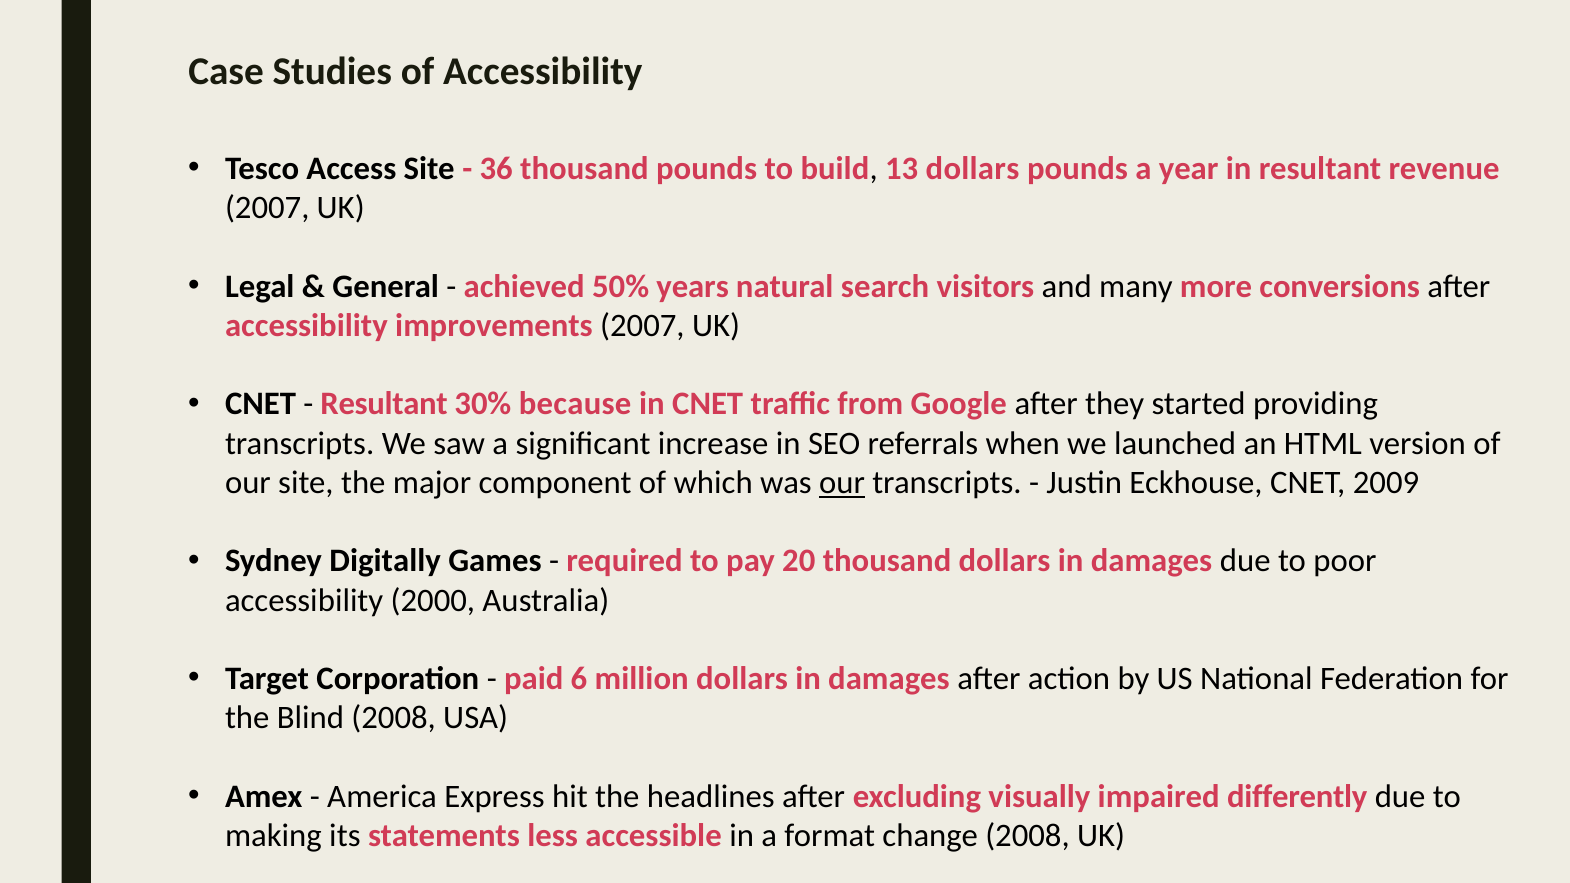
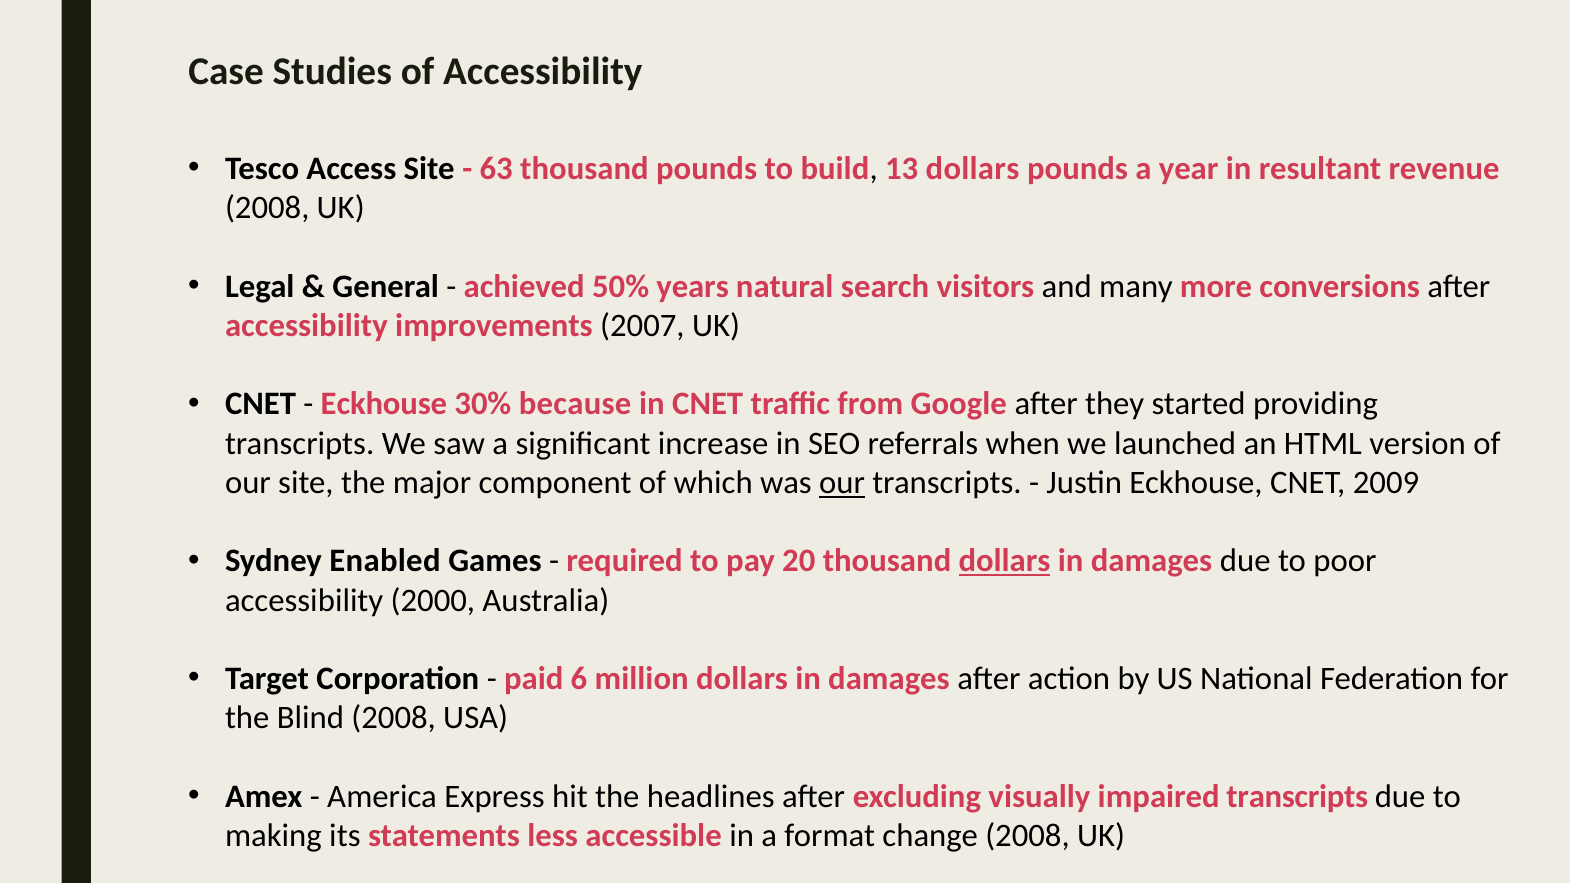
36: 36 -> 63
2007 at (267, 208): 2007 -> 2008
Resultant at (384, 404): Resultant -> Eckhouse
Digitally: Digitally -> Enabled
dollars at (1005, 561) underline: none -> present
impaired differently: differently -> transcripts
